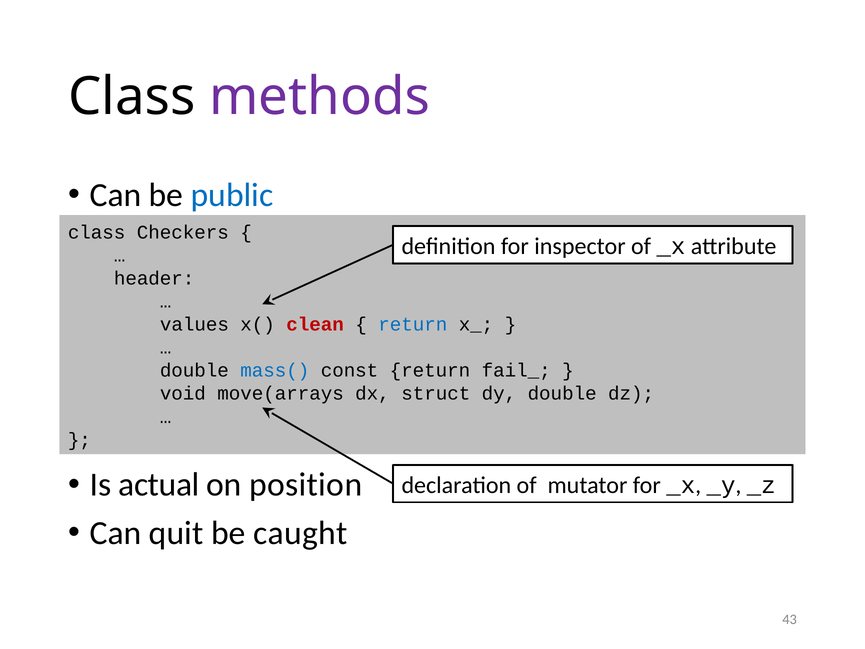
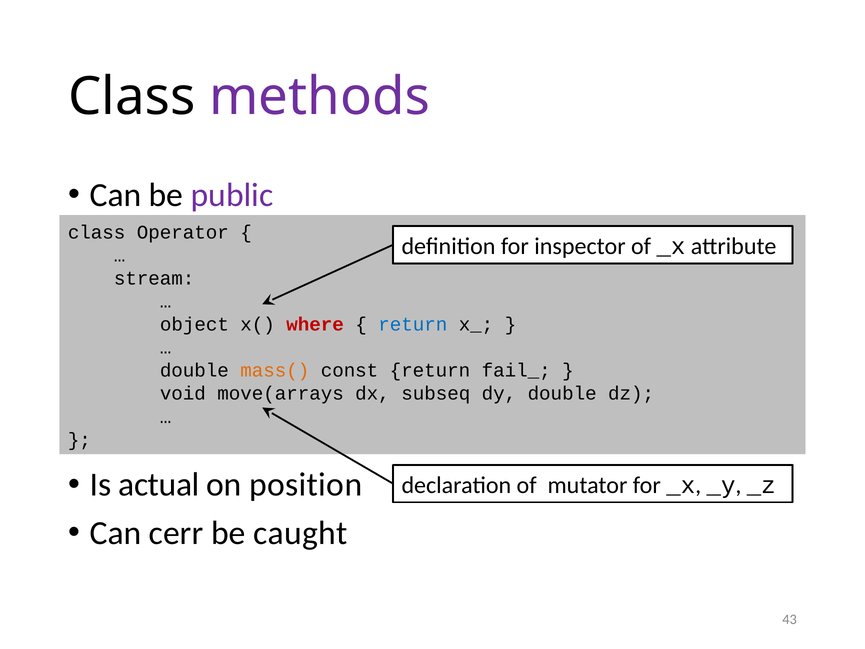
public colour: blue -> purple
Checkers: Checkers -> Operator
header: header -> stream
values: values -> object
clean: clean -> where
mass( colour: blue -> orange
struct: struct -> subseq
quit: quit -> cerr
